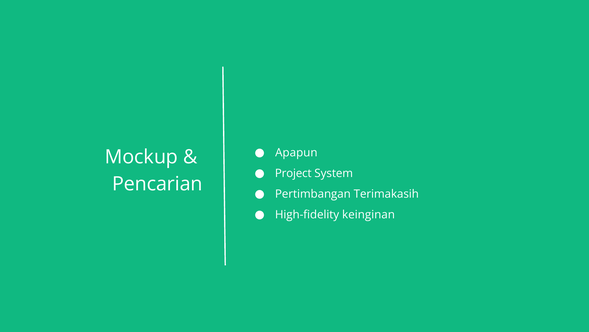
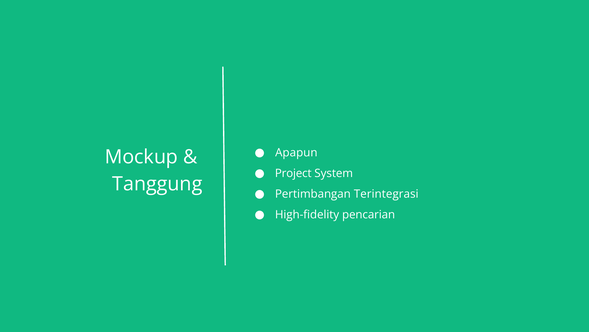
Pencarian: Pencarian -> Tanggung
Terimakasih: Terimakasih -> Terintegrasi
keinginan: keinginan -> pencarian
